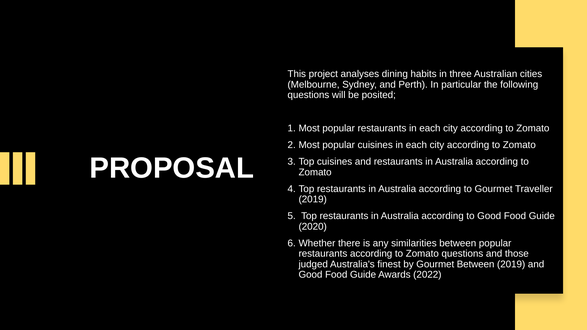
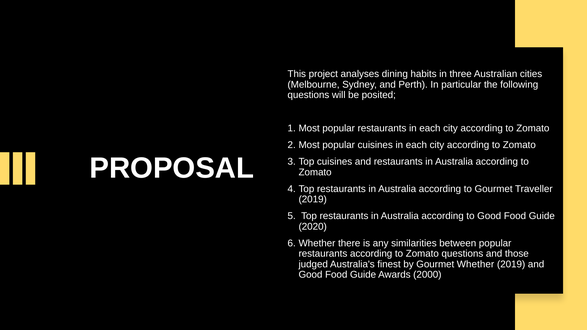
Gourmet Between: Between -> Whether
2022: 2022 -> 2000
